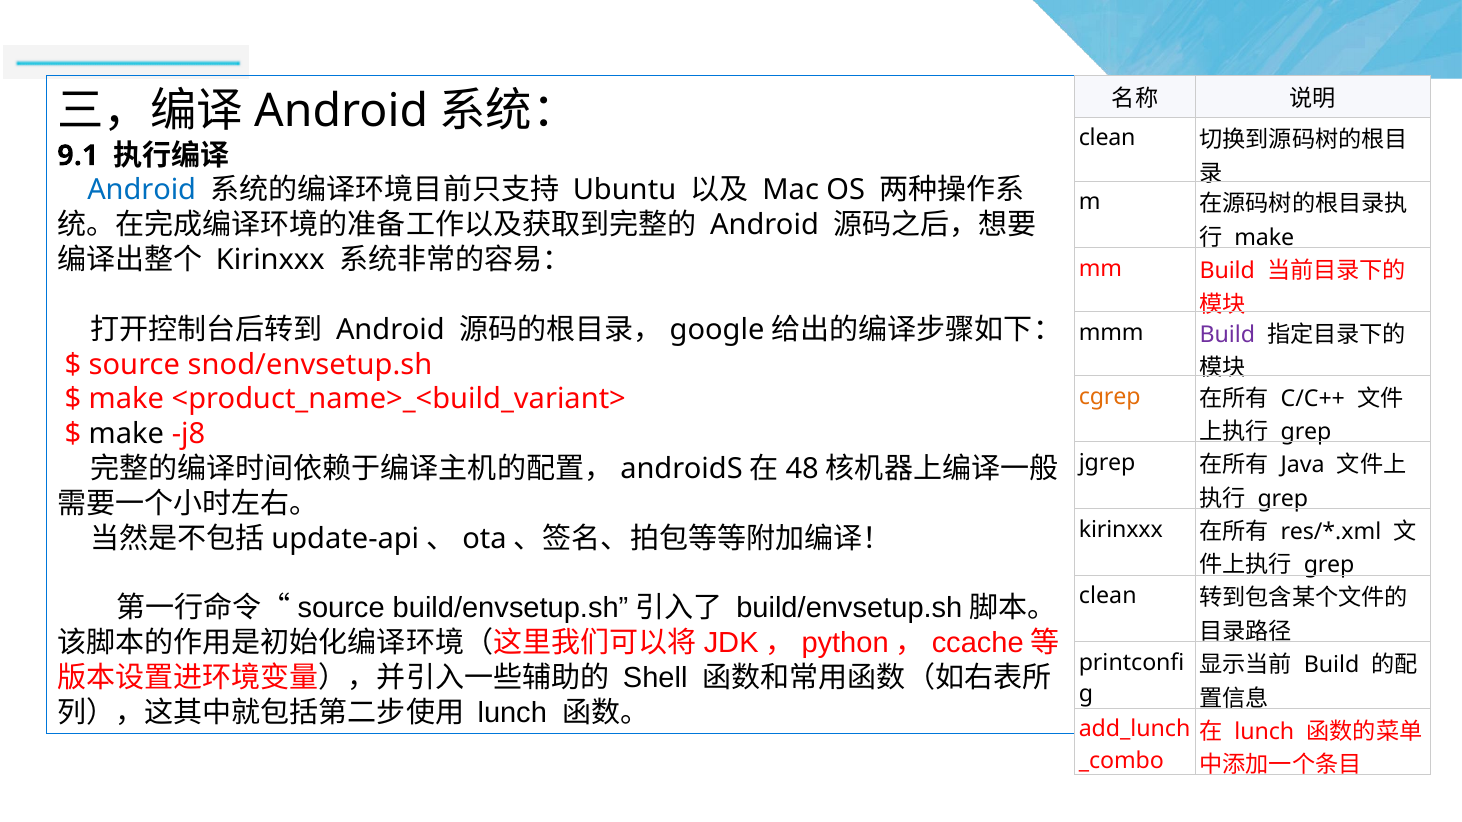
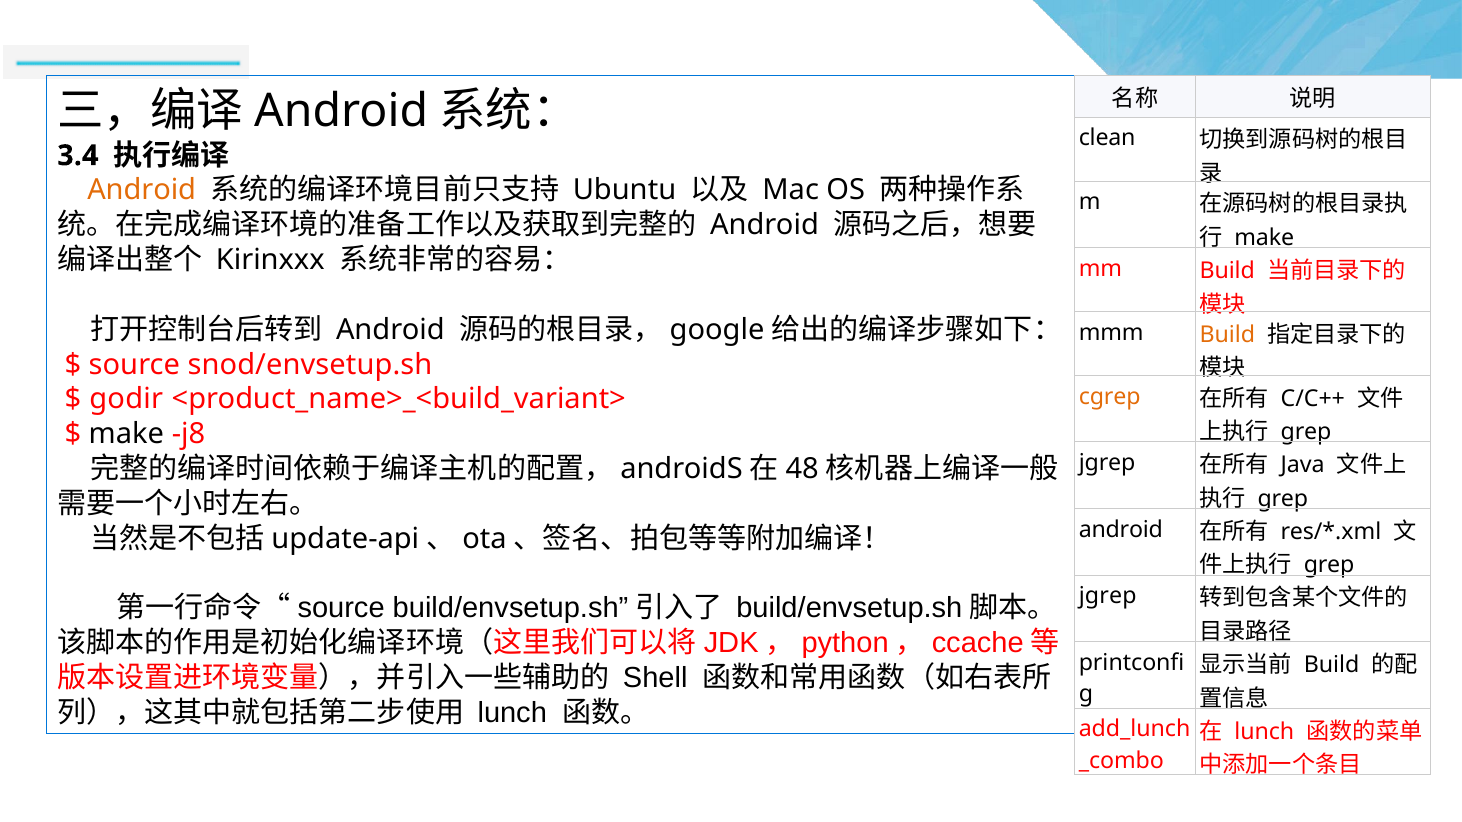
9.1: 9.1 -> 3.4
Android at (142, 190) colour: blue -> orange
Build at (1227, 335) colour: purple -> orange
make at (126, 399): make -> godir
kirinxxx at (1121, 530): kirinxxx -> android
clean at (1108, 596): clean -> jgrep
